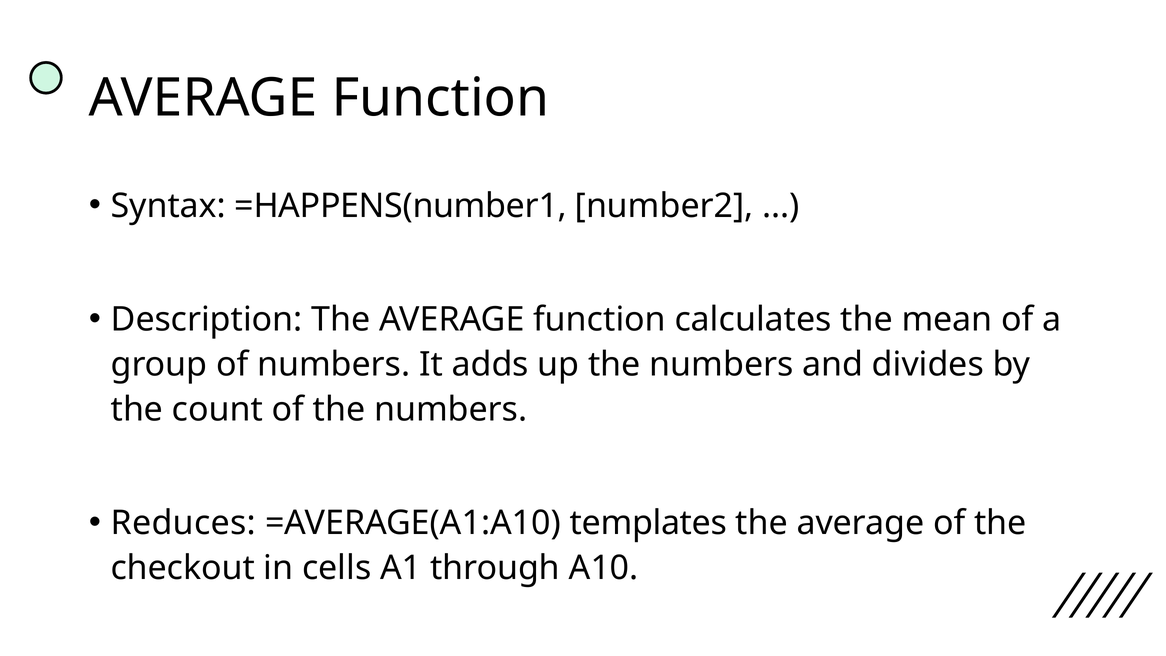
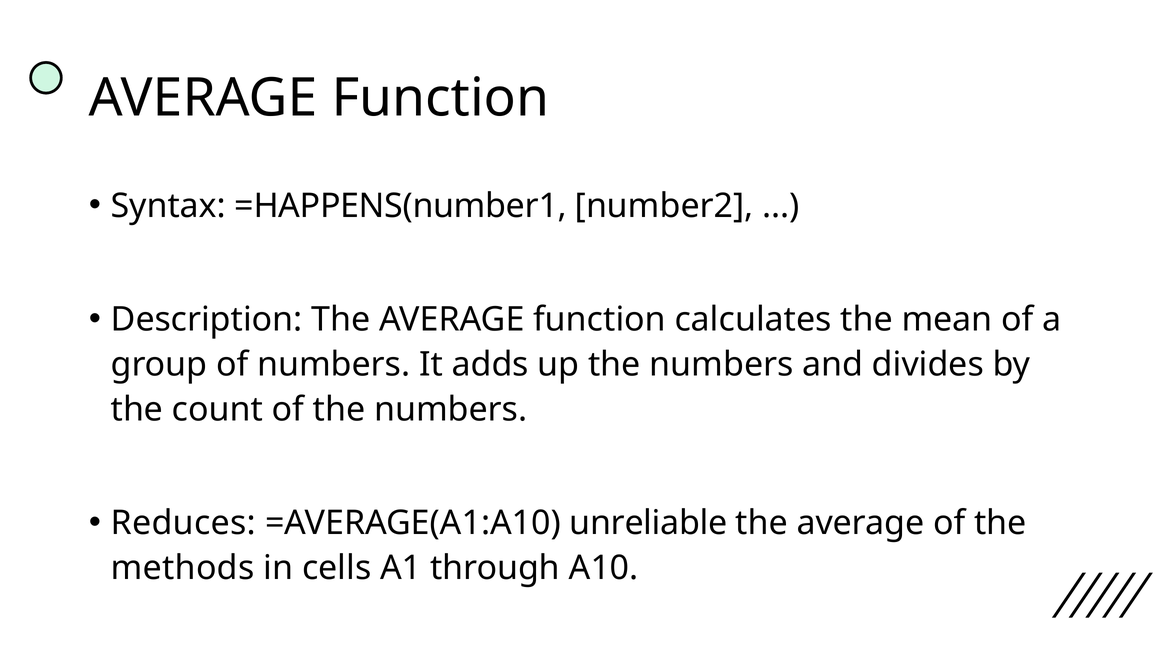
templates: templates -> unreliable
checkout: checkout -> methods
